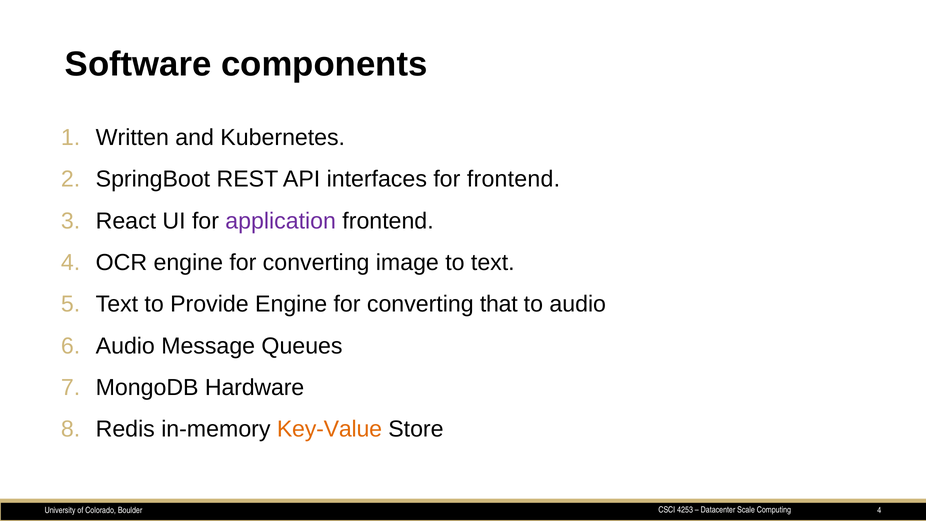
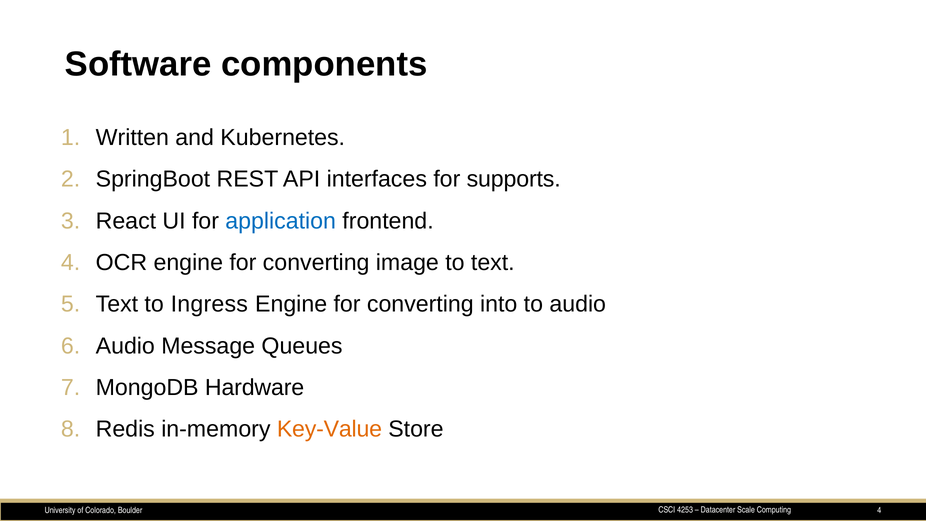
for frontend: frontend -> supports
application colour: purple -> blue
Provide: Provide -> Ingress
that: that -> into
